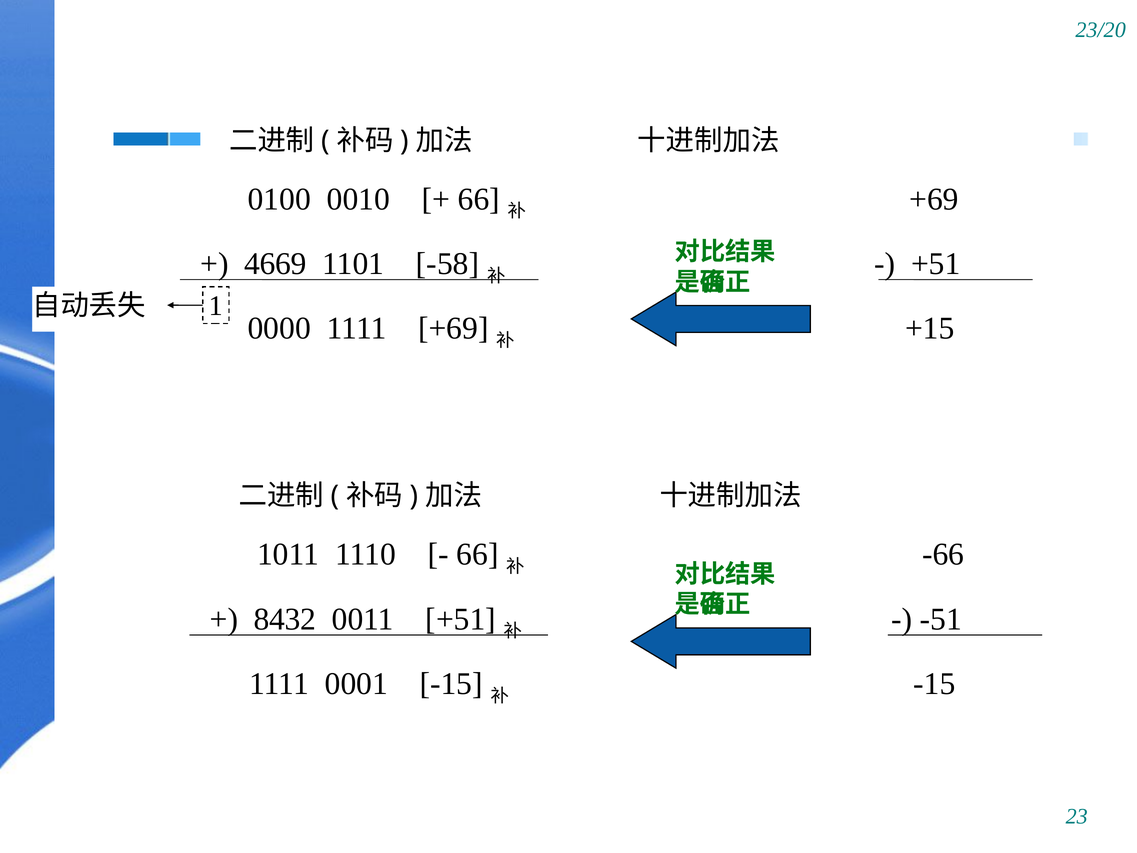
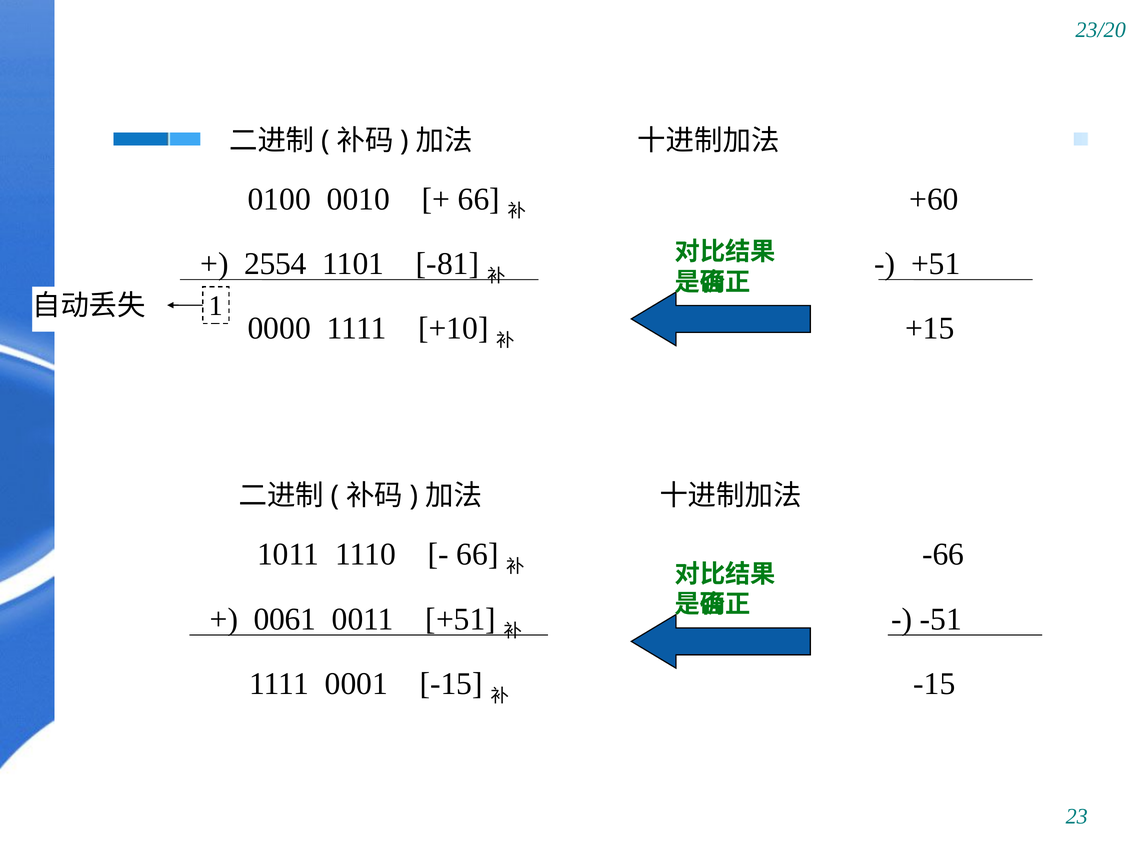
+69 at (934, 199): +69 -> +60
4669: 4669 -> 2554
-58: -58 -> -81
1111 +69: +69 -> +10
8432: 8432 -> 0061
